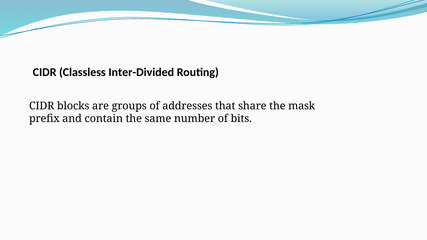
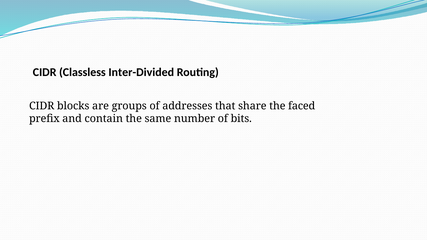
mask: mask -> faced
